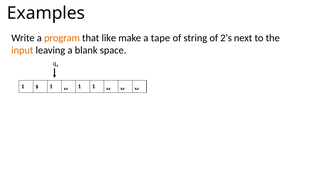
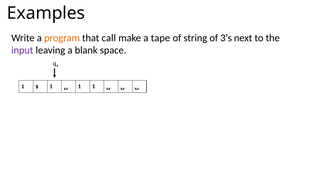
like: like -> call
2’s: 2’s -> 3’s
input colour: orange -> purple
